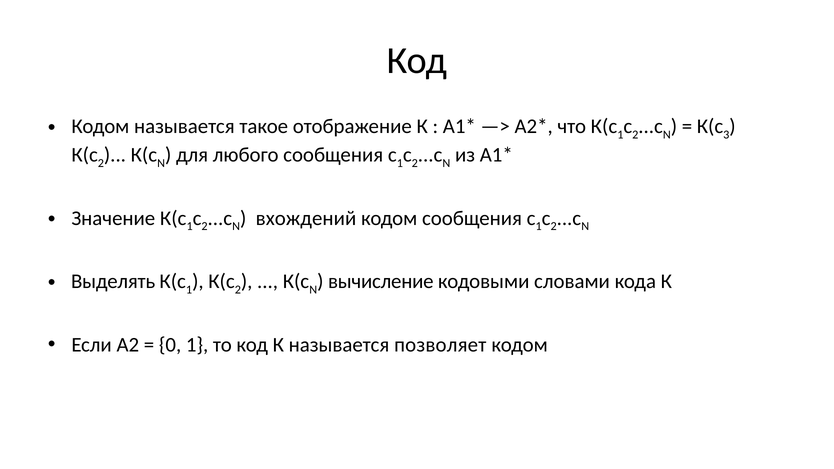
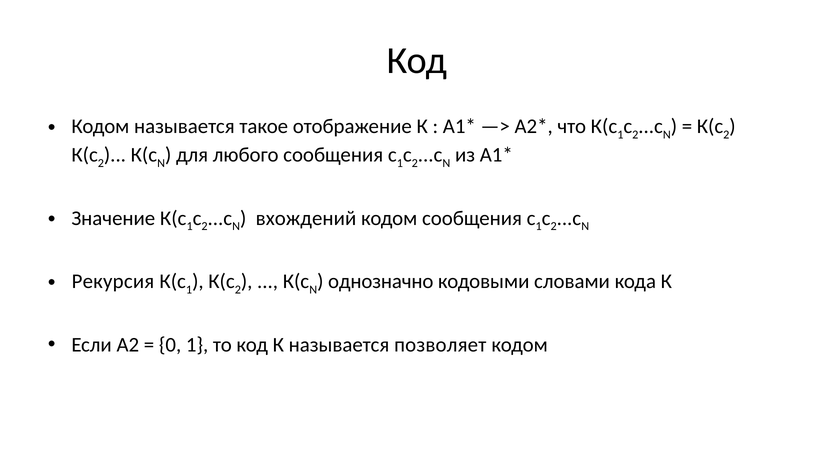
3 at (726, 135): 3 -> 2
Выделять: Выделять -> Рекурсия
вычисление: вычисление -> однозначно
